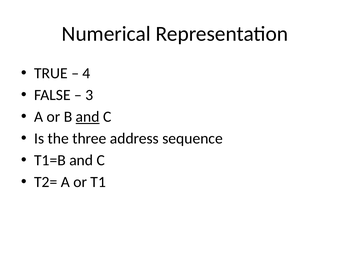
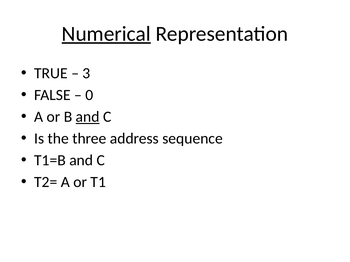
Numerical underline: none -> present
4: 4 -> 3
3: 3 -> 0
